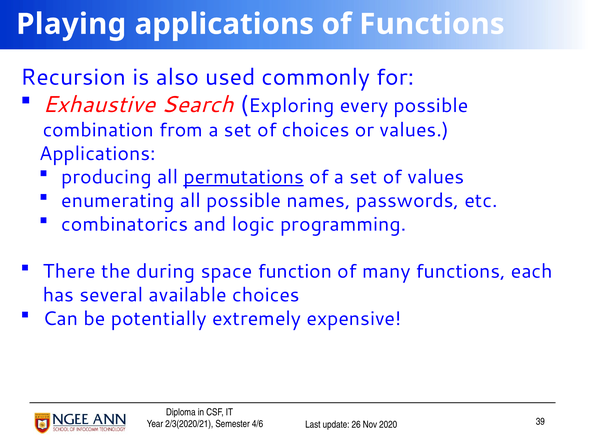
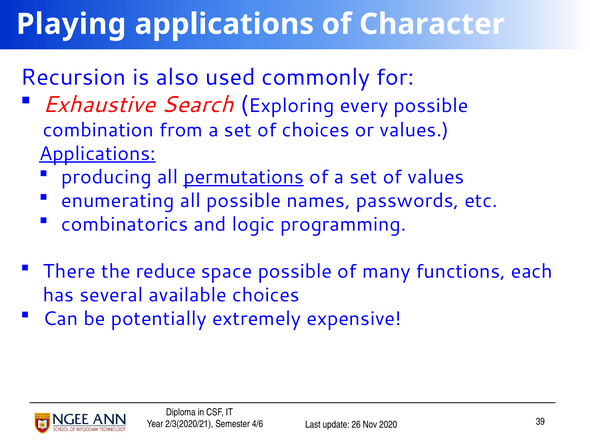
of Functions: Functions -> Character
Applications at (97, 154) underline: none -> present
during: during -> reduce
space function: function -> possible
